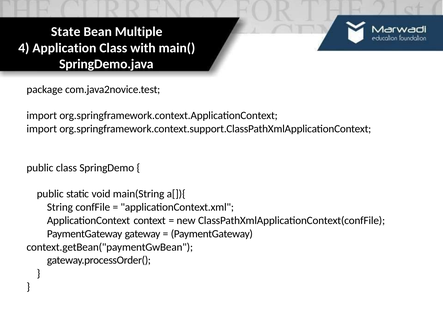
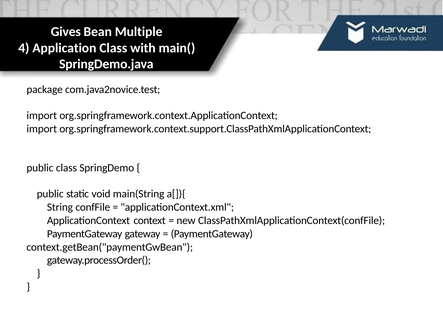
State: State -> Gives
